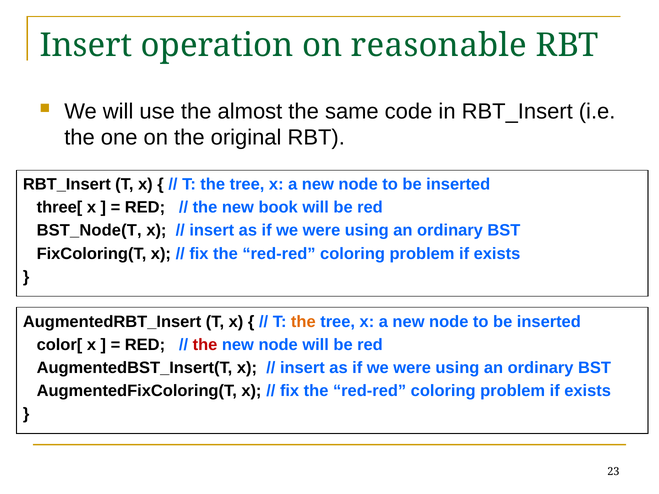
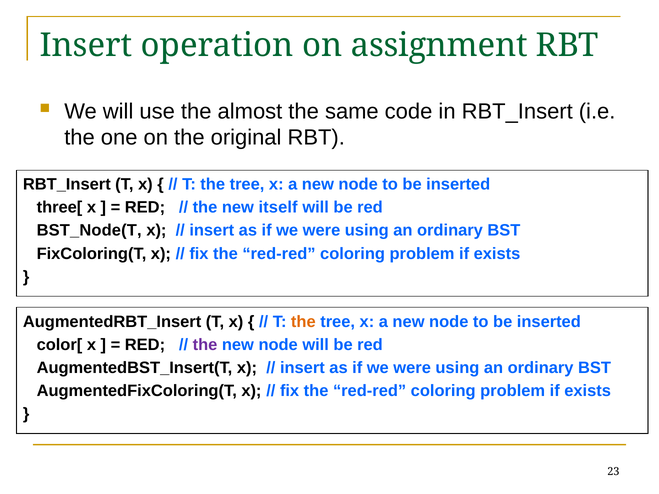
reasonable: reasonable -> assignment
book: book -> itself
the at (205, 345) colour: red -> purple
